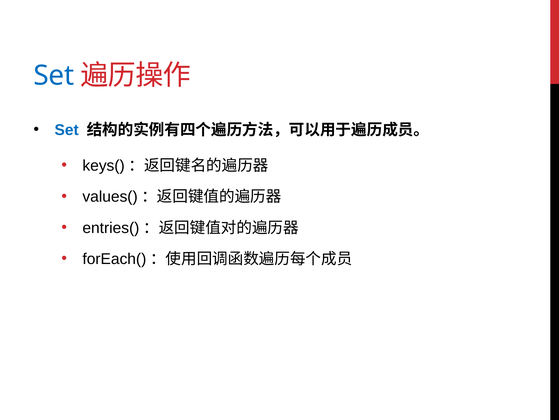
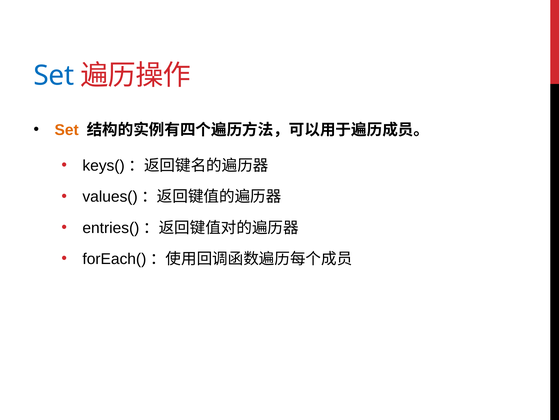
Set at (67, 130) colour: blue -> orange
